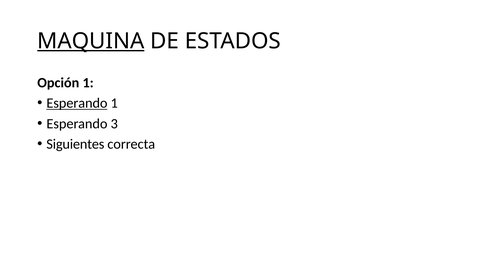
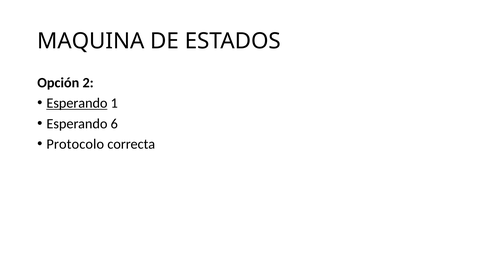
MAQUINA underline: present -> none
Opción 1: 1 -> 2
3: 3 -> 6
Siguientes: Siguientes -> Protocolo
